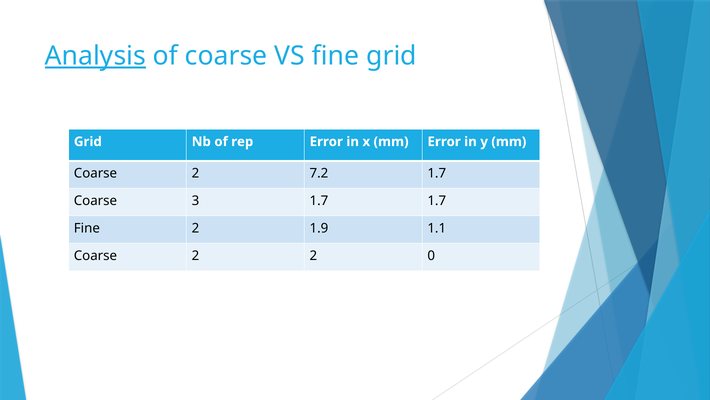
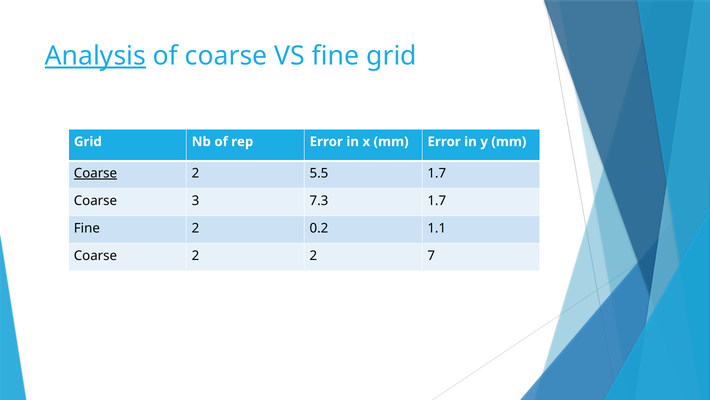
Coarse at (95, 173) underline: none -> present
7.2: 7.2 -> 5.5
3 1.7: 1.7 -> 7.3
1.9: 1.9 -> 0.2
0: 0 -> 7
